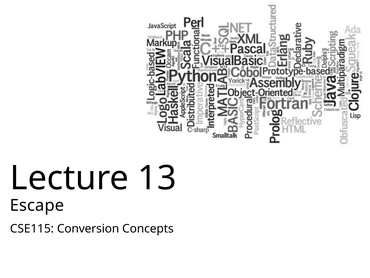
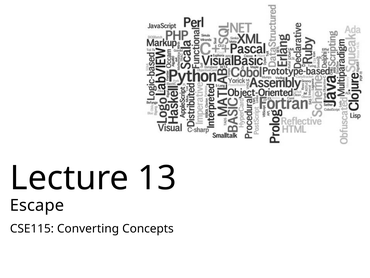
Conversion: Conversion -> Converting
